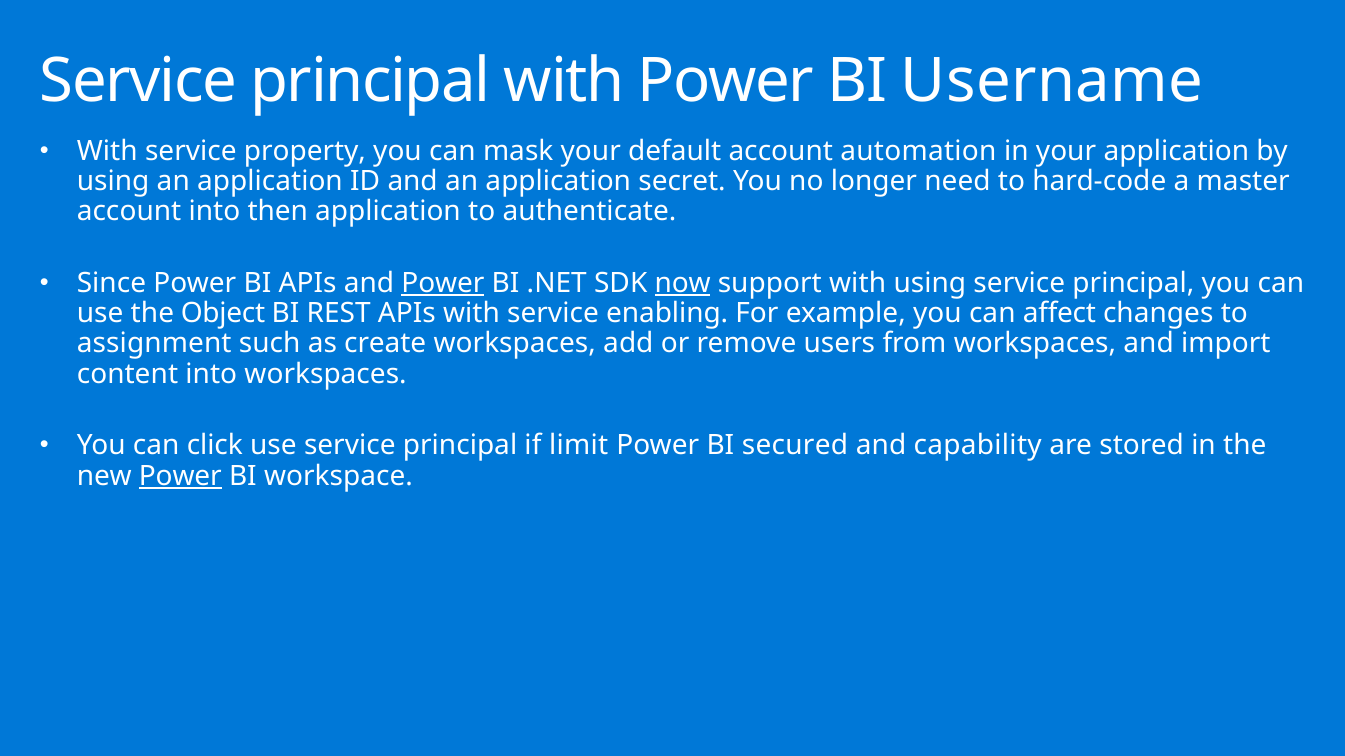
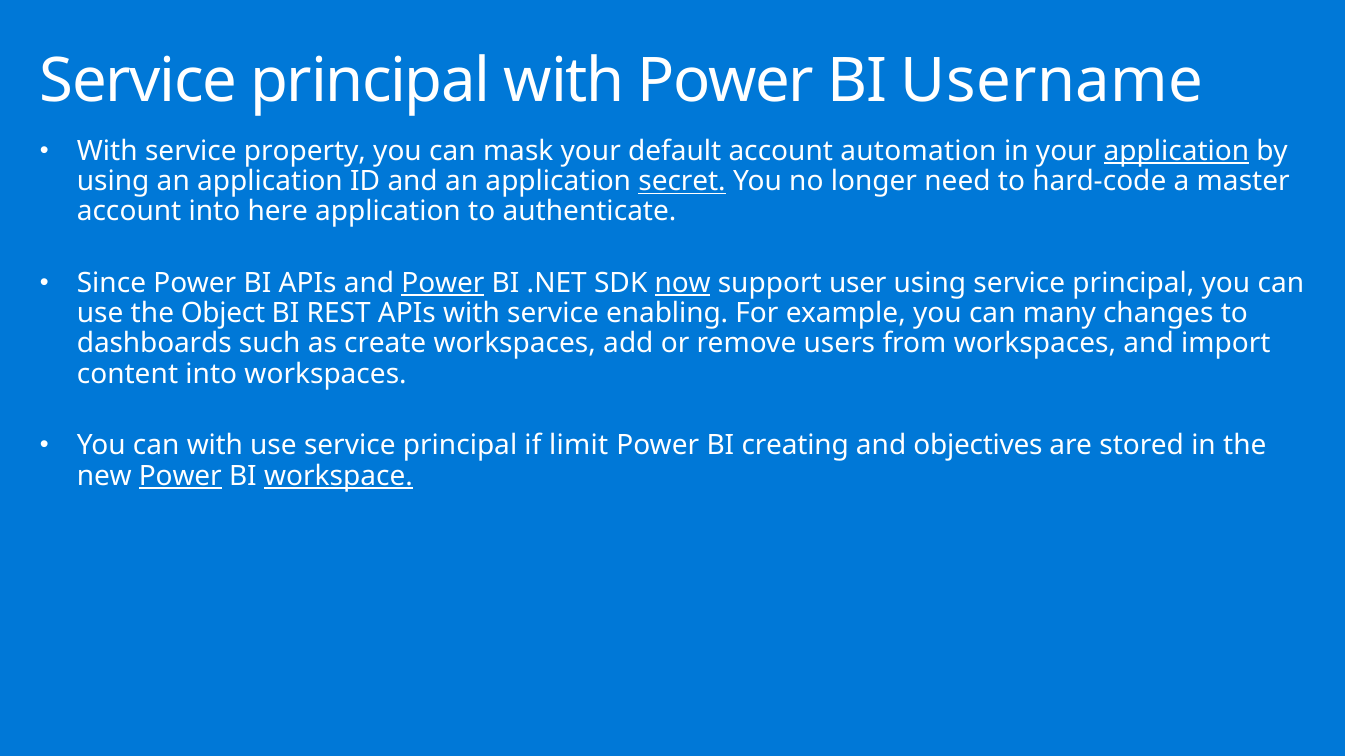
application at (1176, 151) underline: none -> present
secret underline: none -> present
then: then -> here
support with: with -> user
affect: affect -> many
assignment: assignment -> dashboards
can click: click -> with
secured: secured -> creating
capability: capability -> objectives
workspace underline: none -> present
